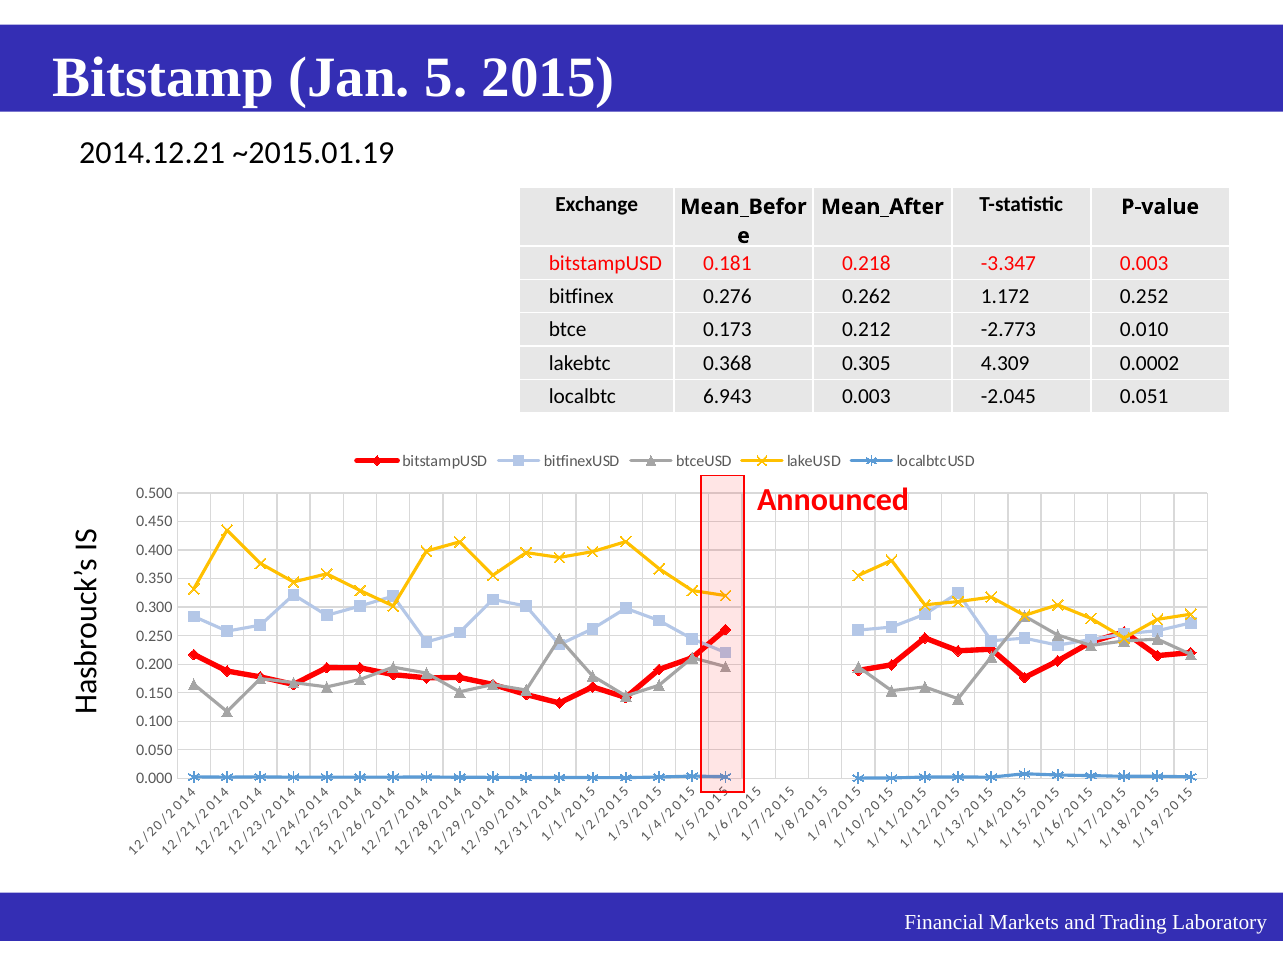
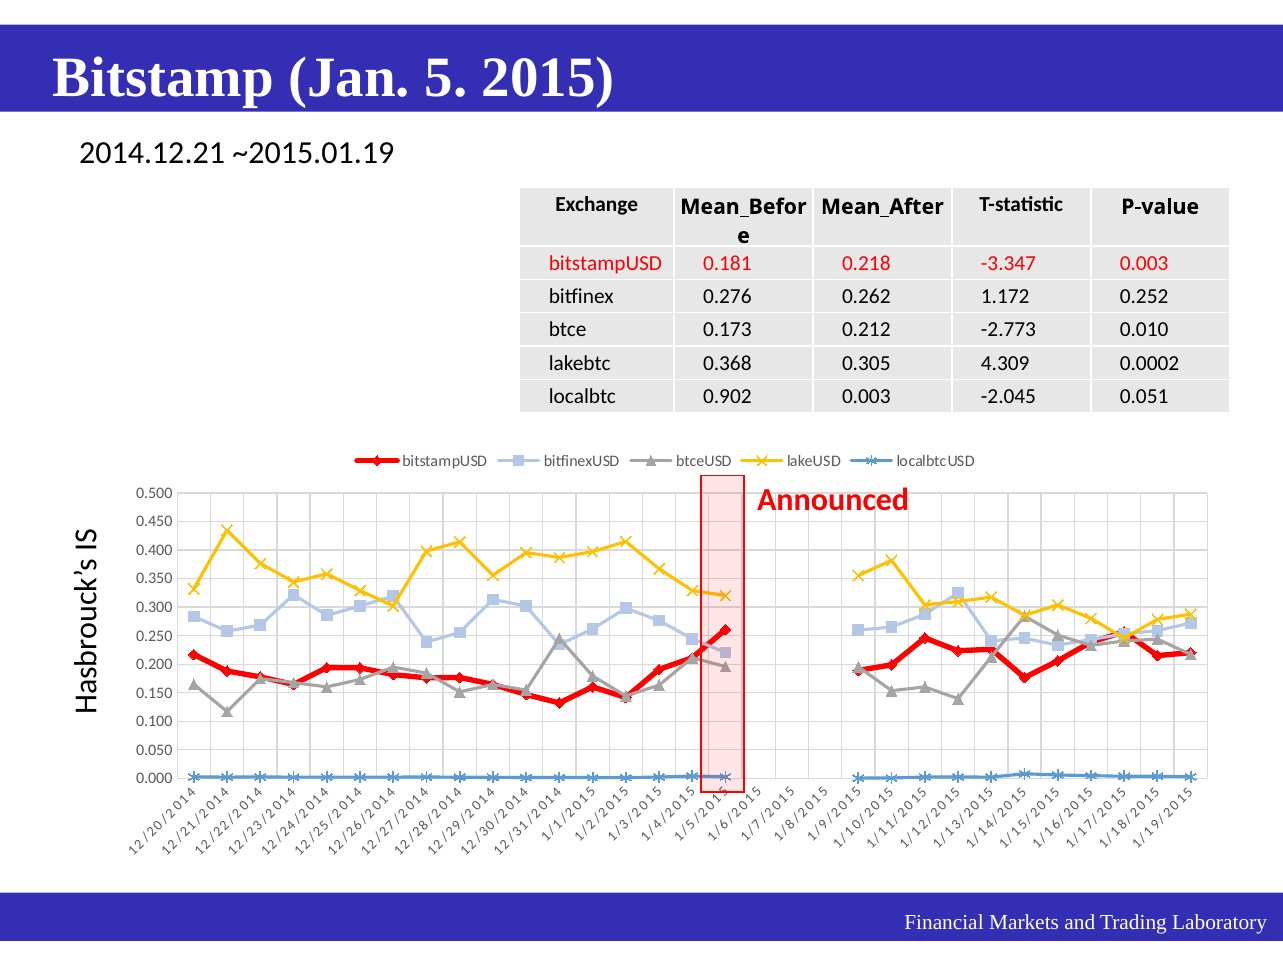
6.943: 6.943 -> 0.902
